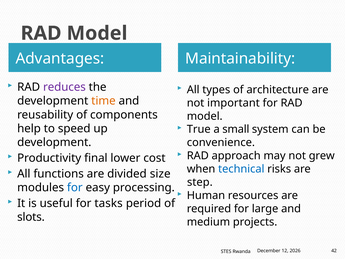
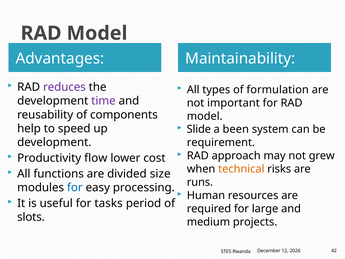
architecture: architecture -> formulation
time colour: orange -> purple
True: True -> Slide
small: small -> been
convenience: convenience -> requirement
final: final -> flow
technical colour: blue -> orange
step: step -> runs
